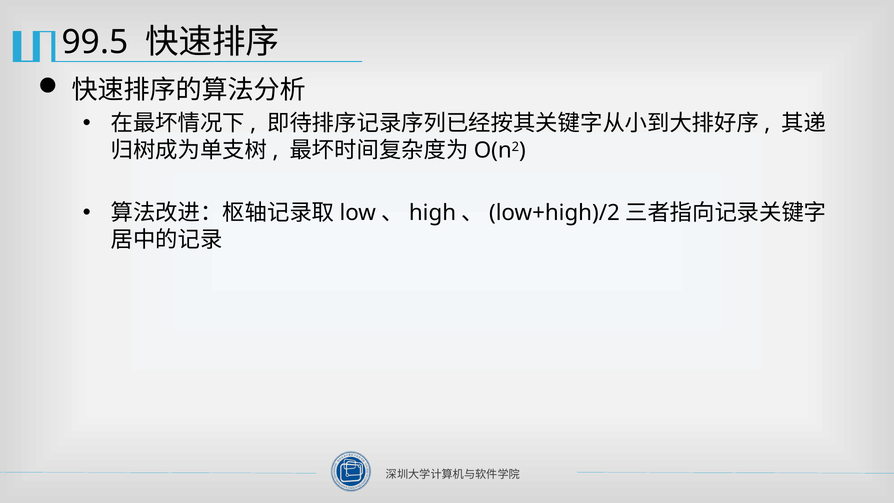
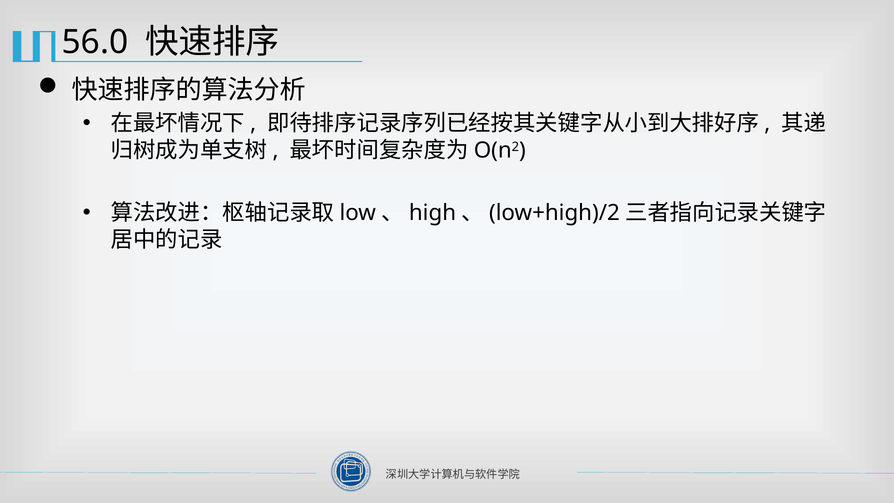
99.5: 99.5 -> 56.0
